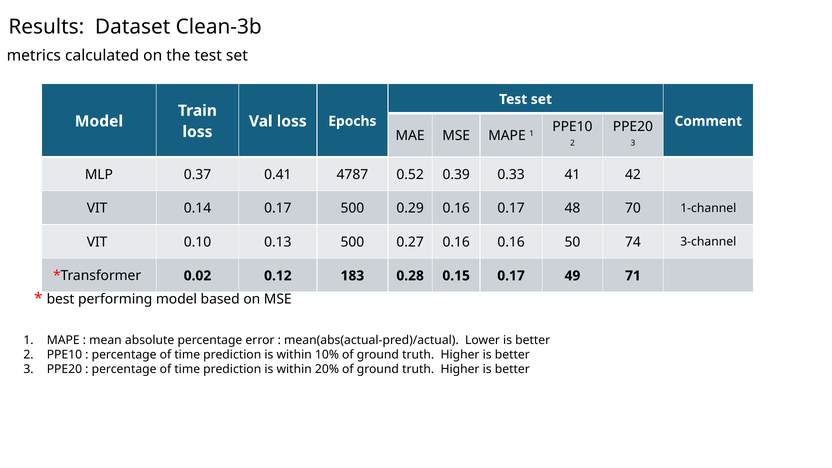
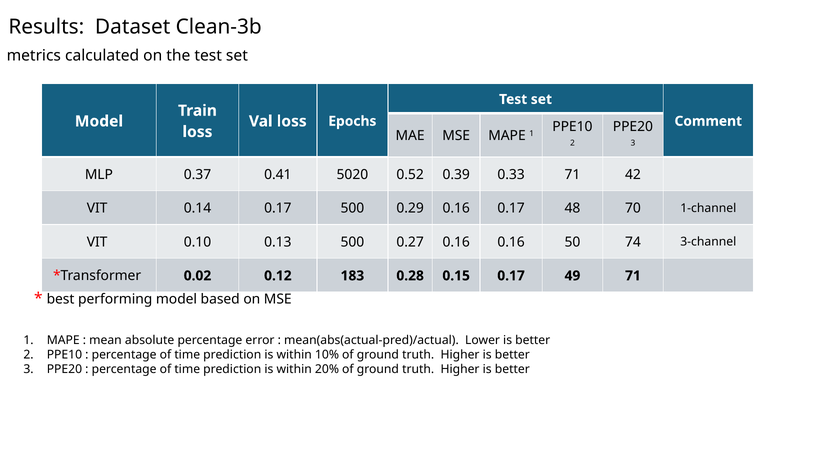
4787: 4787 -> 5020
0.33 41: 41 -> 71
